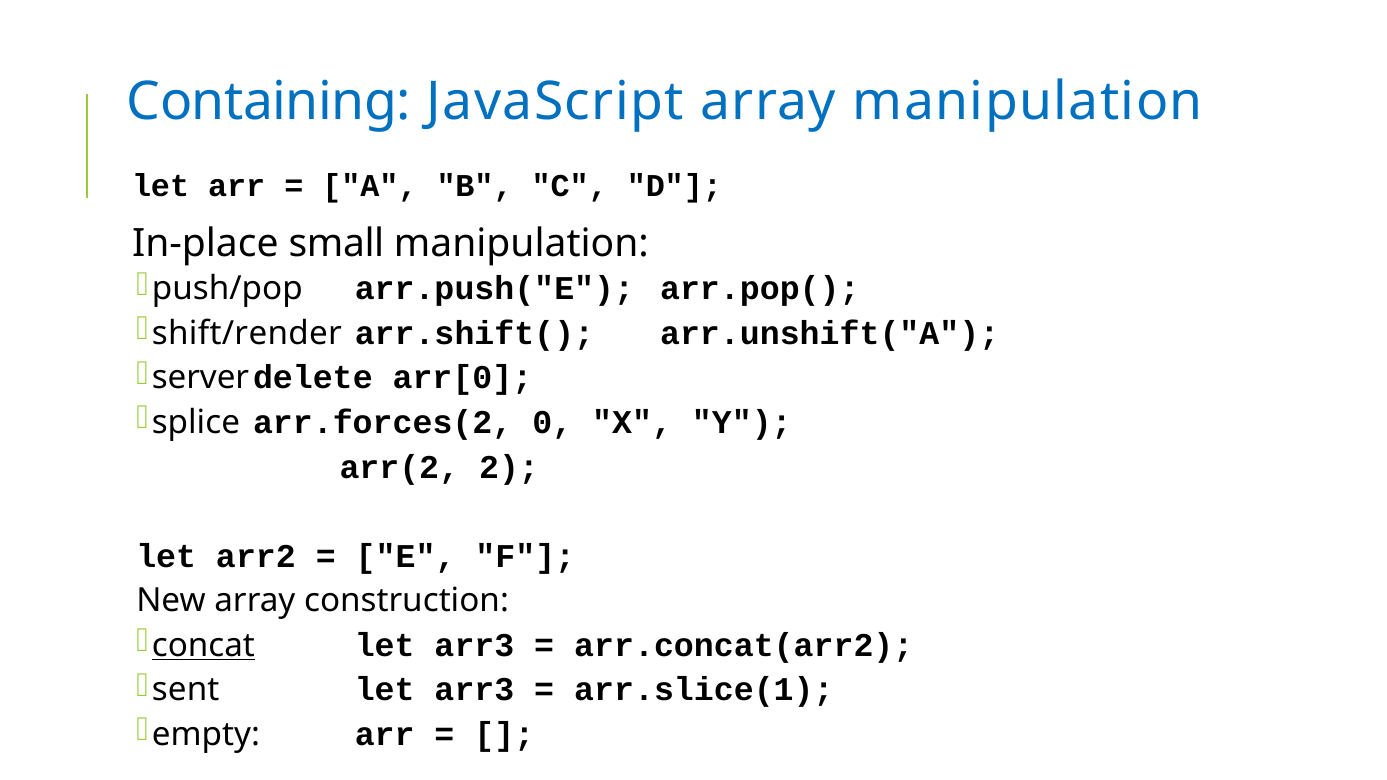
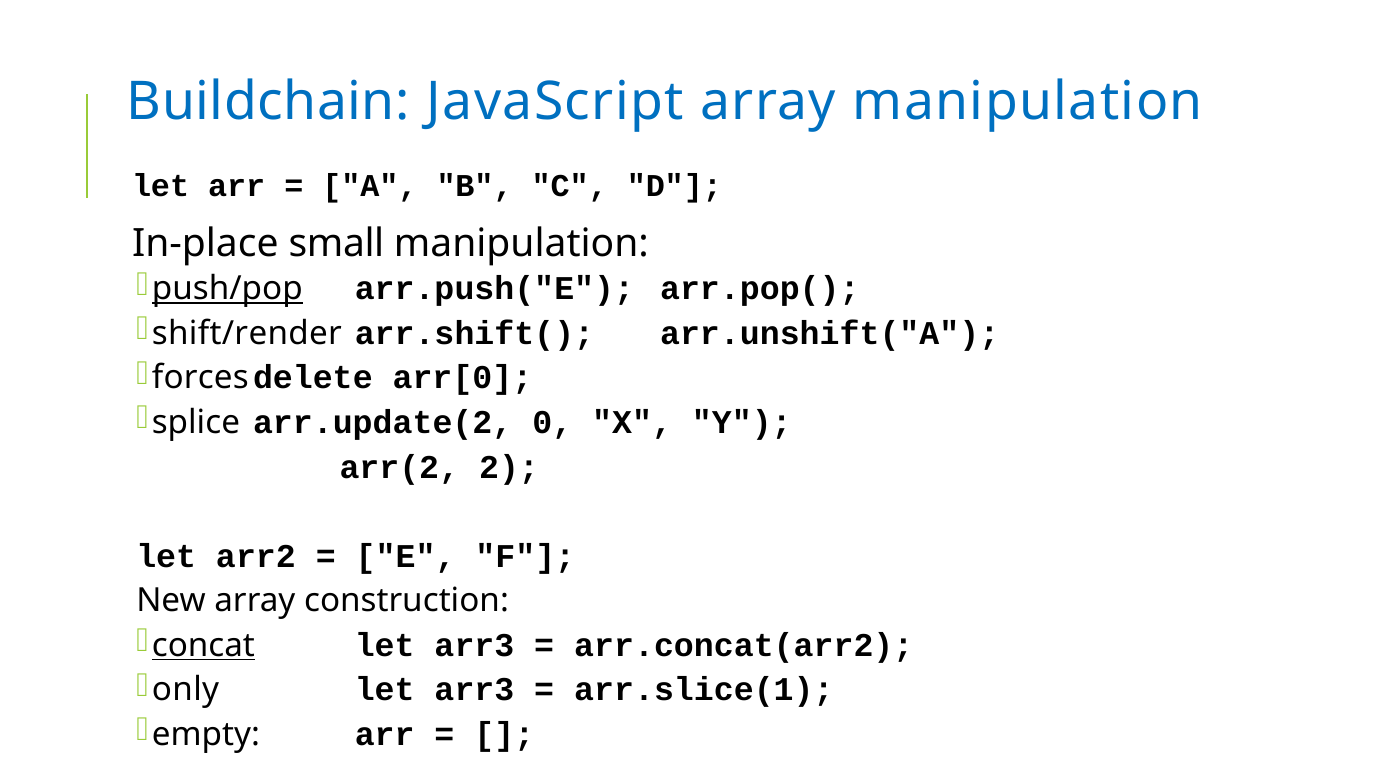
Containing: Containing -> Buildchain
push/pop underline: none -> present
server: server -> forces
arr.forces(2: arr.forces(2 -> arr.update(2
sent: sent -> only
